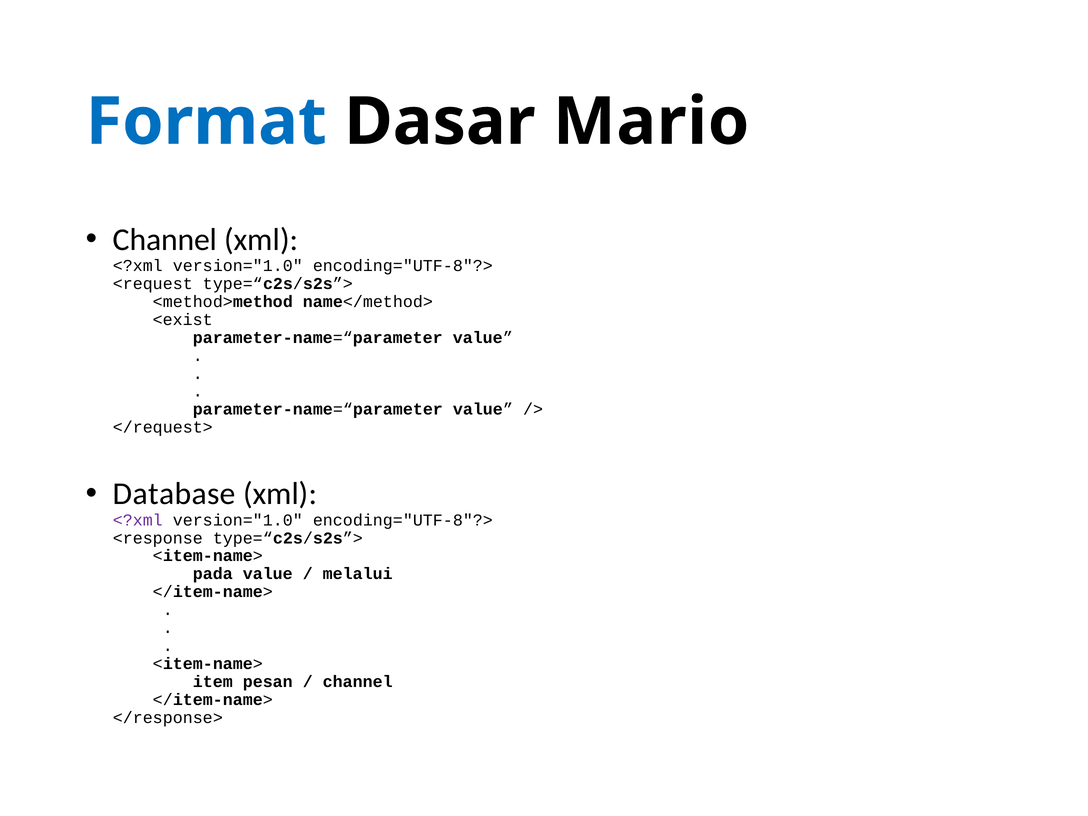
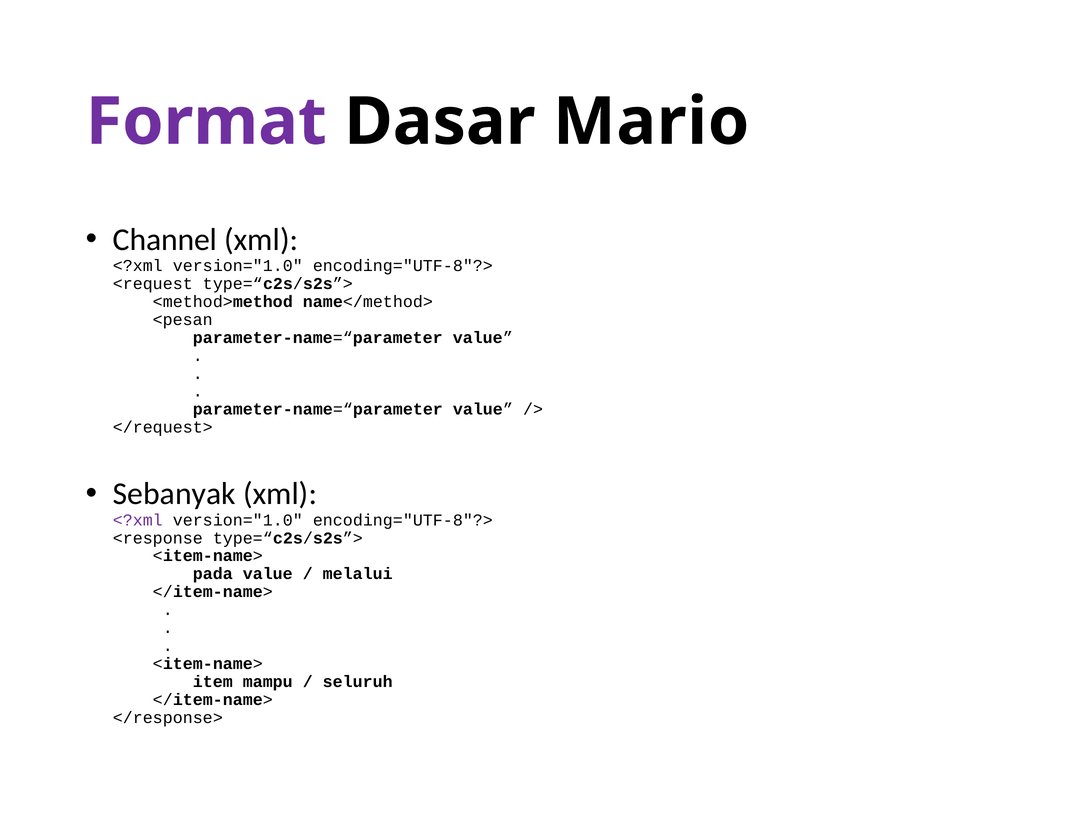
Format colour: blue -> purple
<exist: <exist -> <pesan
Database: Database -> Sebanyak
pesan: pesan -> mampu
channel at (358, 682): channel -> seluruh
